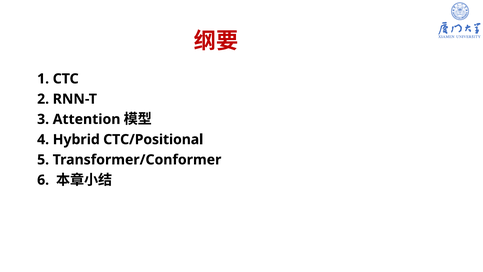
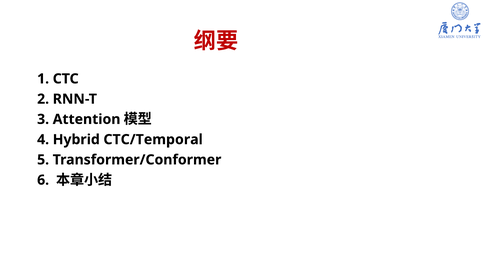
CTC/Positional: CTC/Positional -> CTC/Temporal
